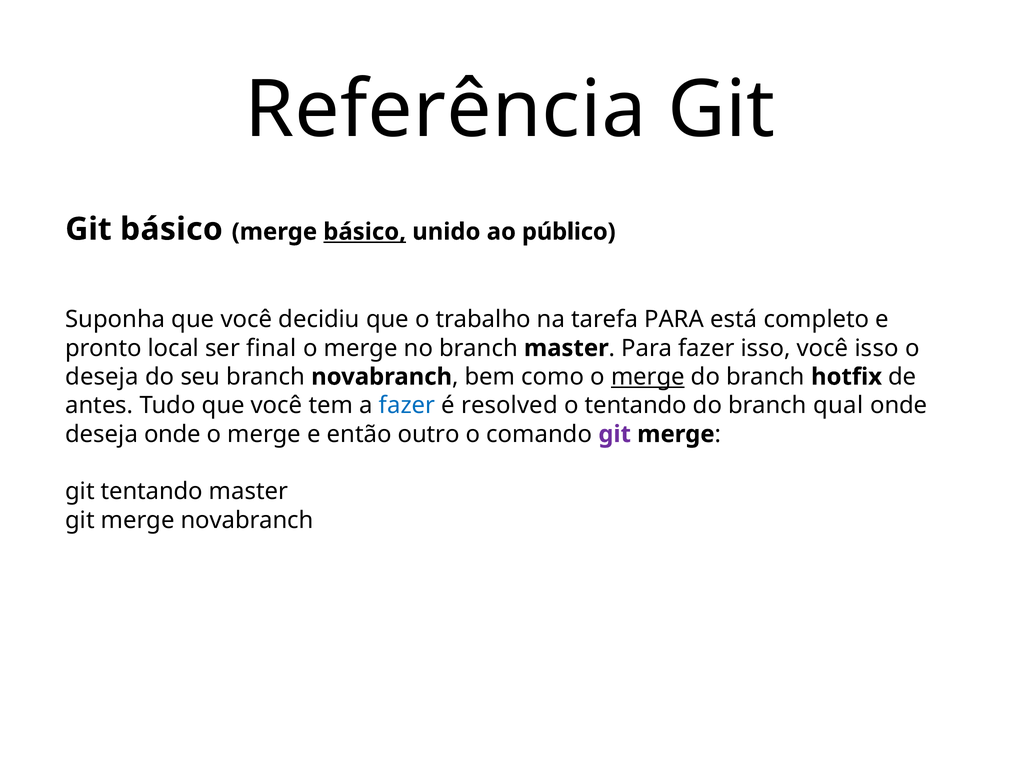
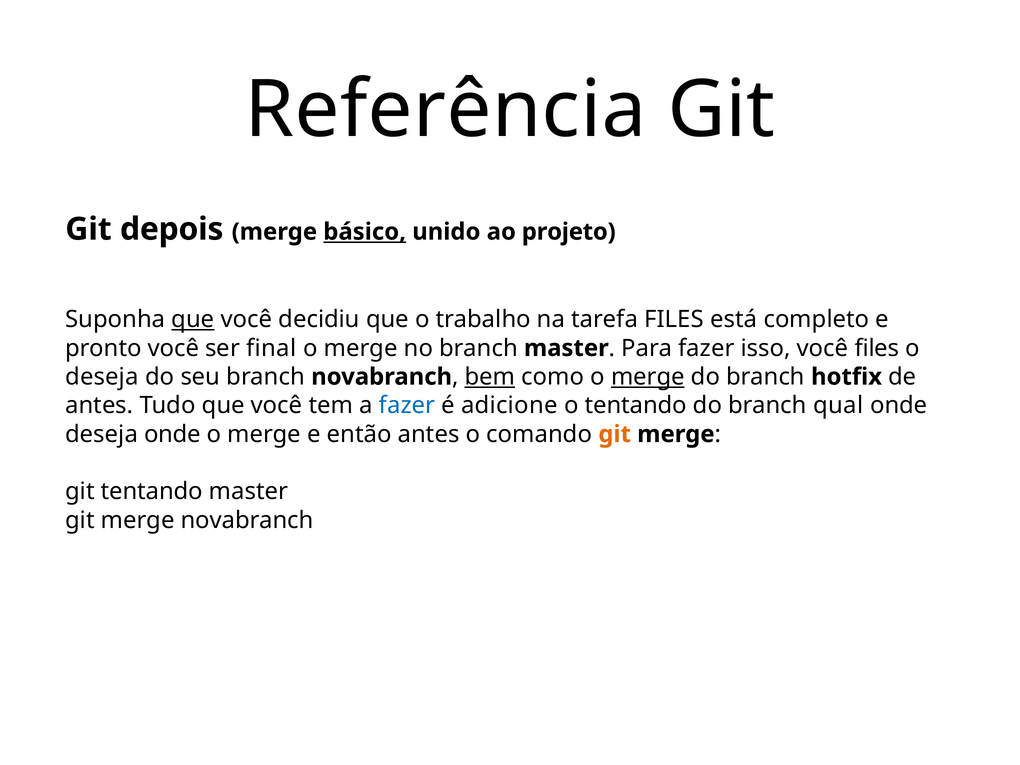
Git básico: básico -> depois
público: público -> projeto
que at (193, 319) underline: none -> present
tarefa PARA: PARA -> FILES
pronto local: local -> você
você isso: isso -> files
bem underline: none -> present
resolved: resolved -> adicione
então outro: outro -> antes
git at (615, 434) colour: purple -> orange
